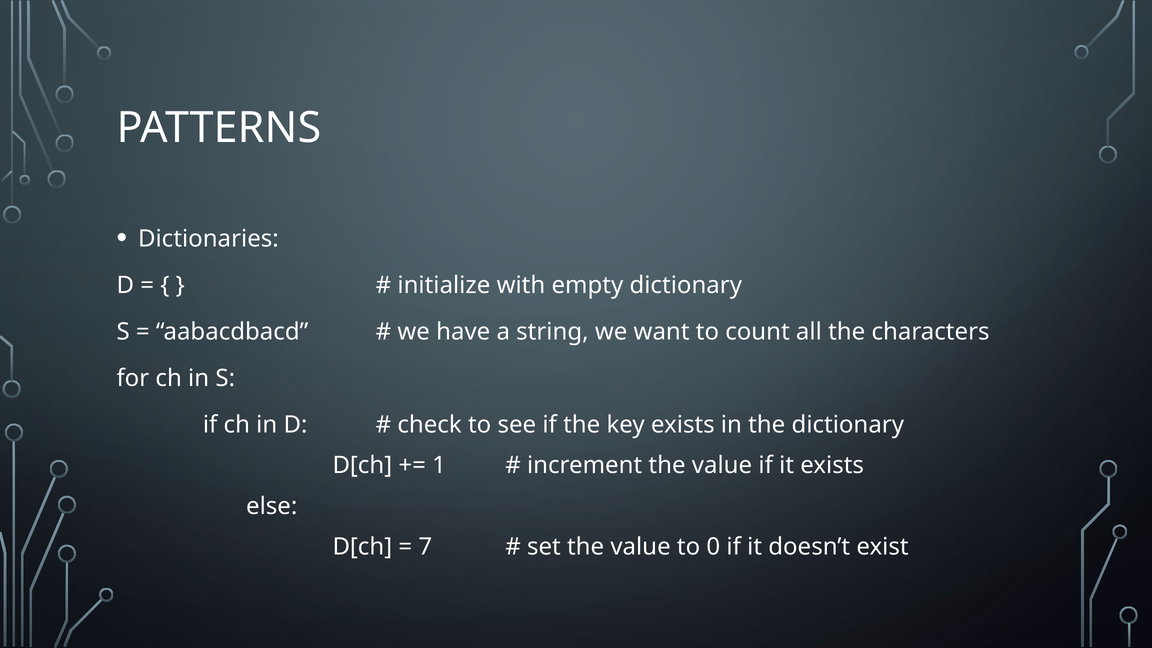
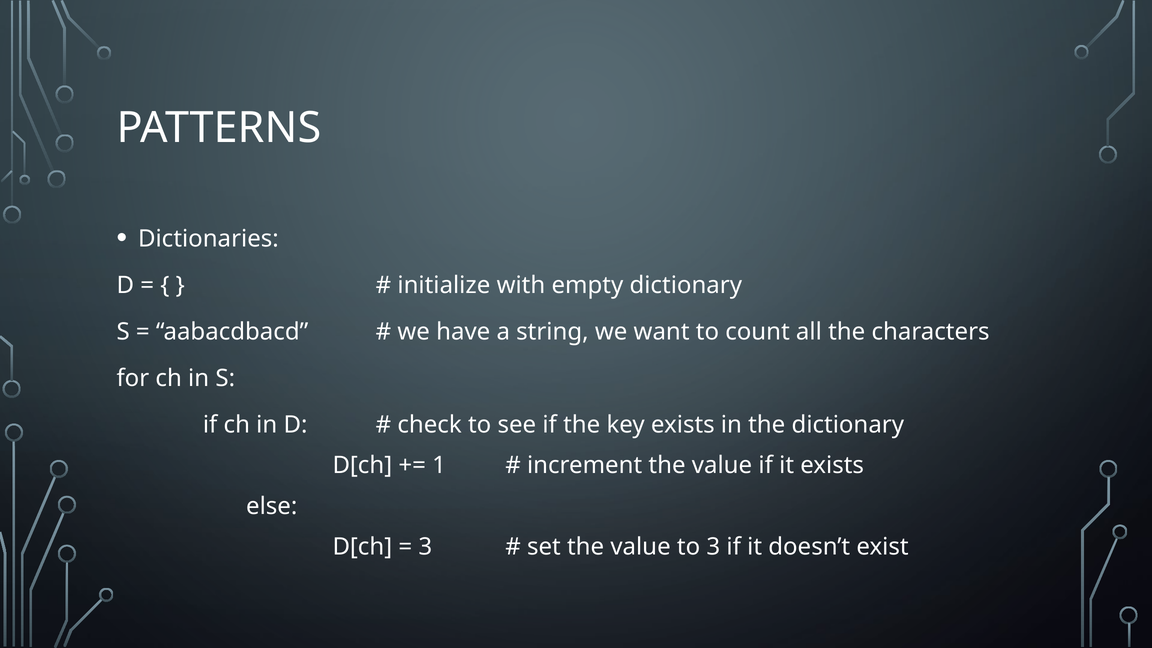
7 at (425, 547): 7 -> 3
to 0: 0 -> 3
